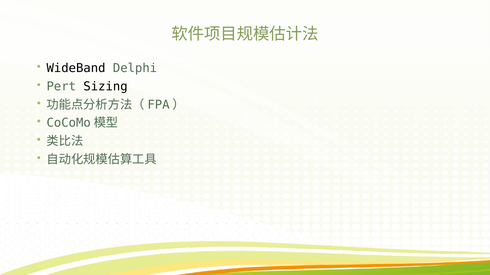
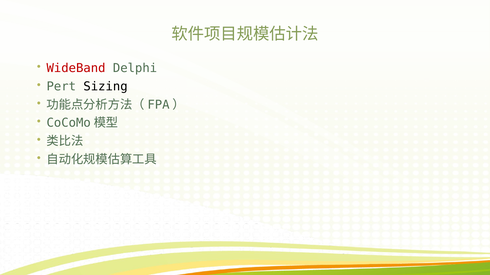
WideBand colour: black -> red
